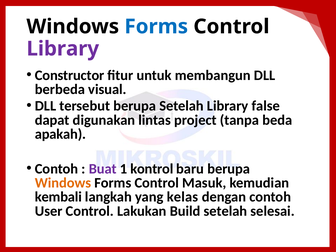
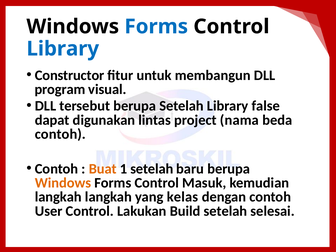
Library at (63, 49) colour: purple -> blue
berbeda: berbeda -> program
tanpa: tanpa -> nama
apakah at (60, 134): apakah -> contoh
Buat colour: purple -> orange
1 kontrol: kontrol -> setelah
kembali at (58, 197): kembali -> langkah
